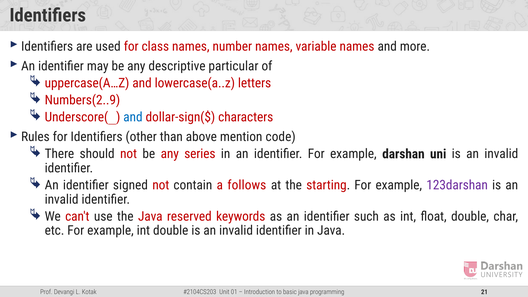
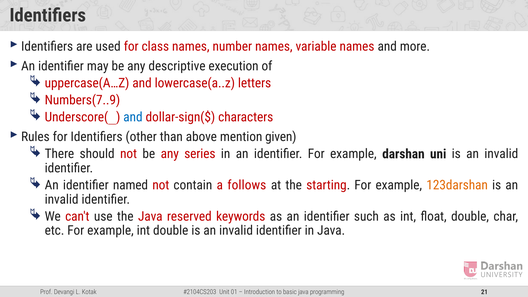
particular: particular -> execution
Numbers(2..9: Numbers(2..9 -> Numbers(7..9
code: code -> given
signed: signed -> named
123darshan colour: purple -> orange
